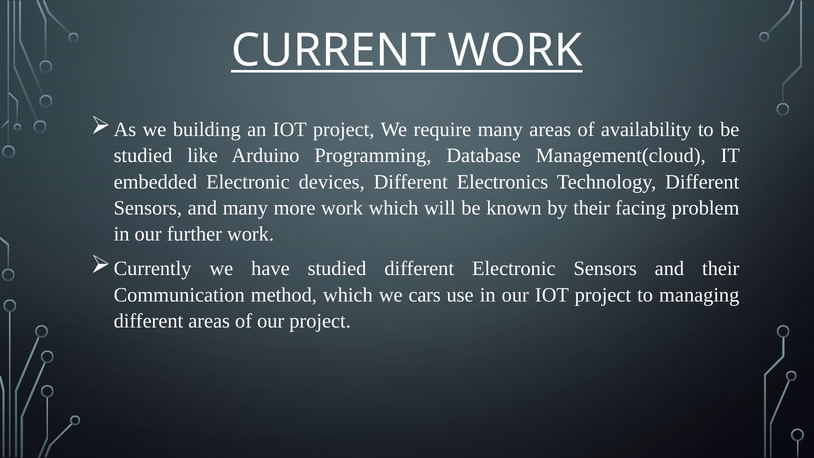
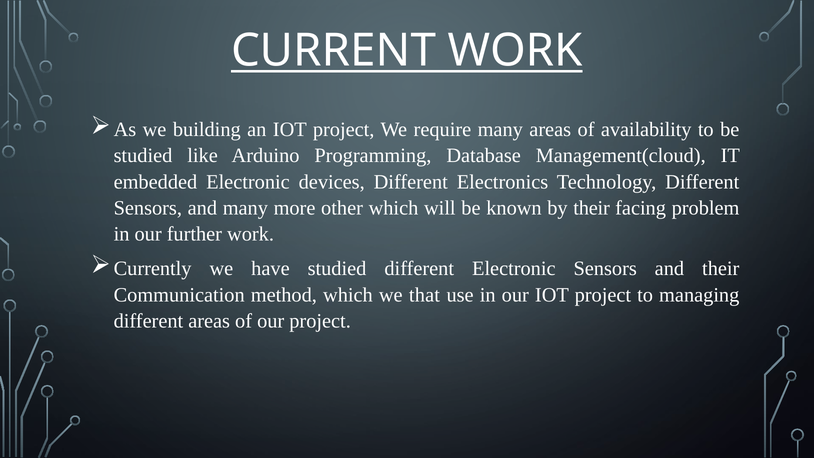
more work: work -> other
cars: cars -> that
